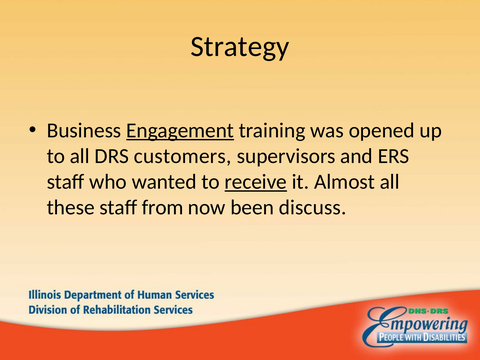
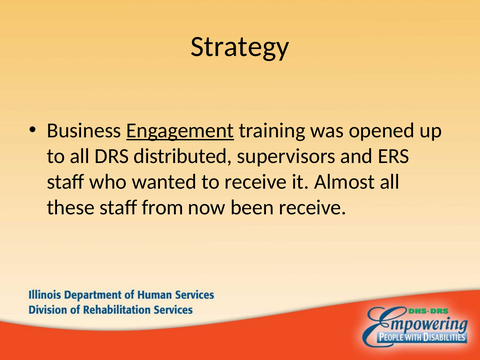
customers: customers -> distributed
receive at (256, 182) underline: present -> none
been discuss: discuss -> receive
